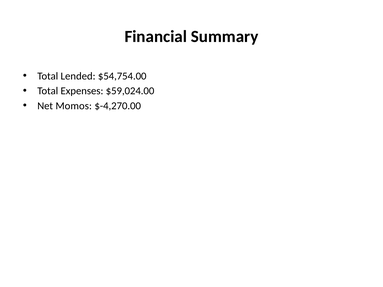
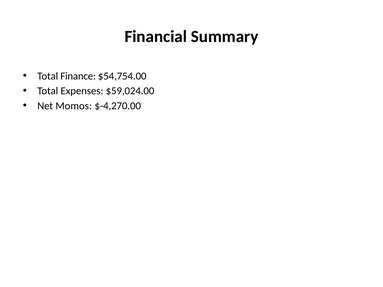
Lended: Lended -> Finance
